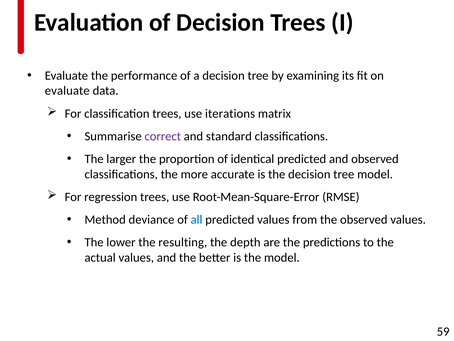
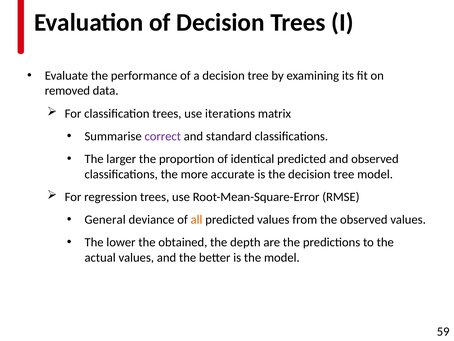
evaluate at (67, 91): evaluate -> removed
Method: Method -> General
all colour: blue -> orange
resulting: resulting -> obtained
